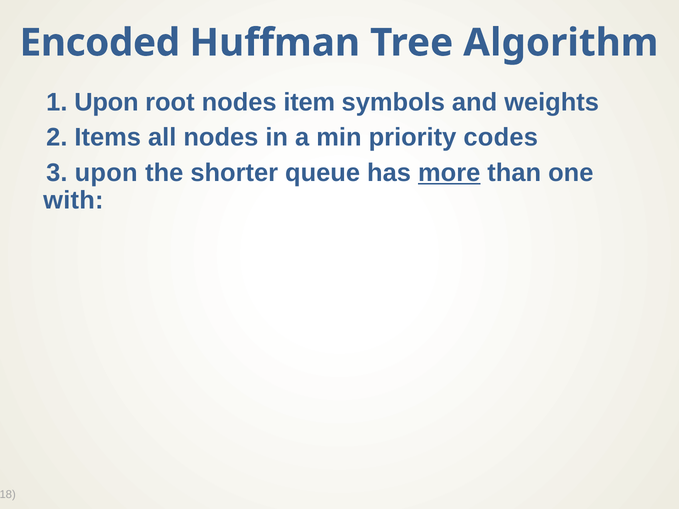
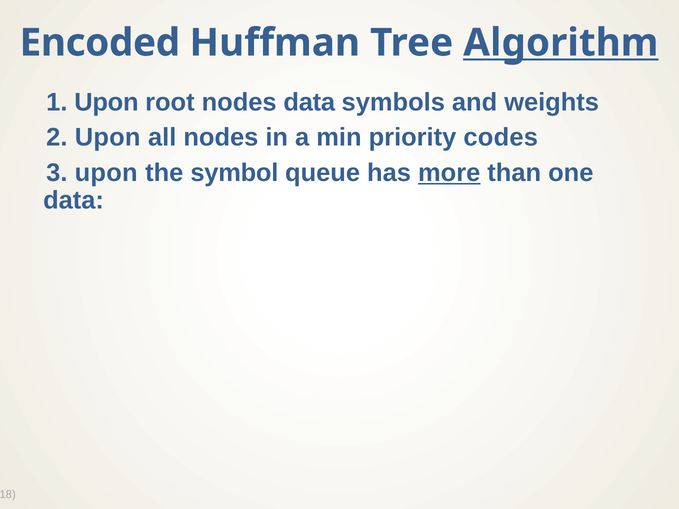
Algorithm underline: none -> present
nodes item: item -> data
2 Items: Items -> Upon
shorter: shorter -> symbol
with at (73, 200): with -> data
